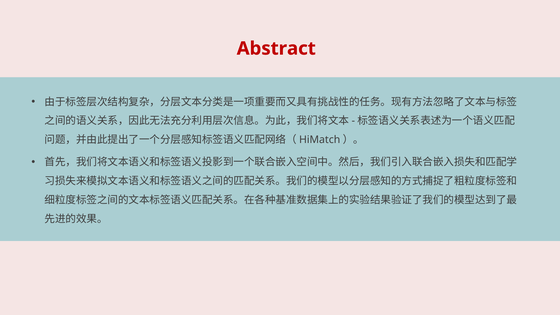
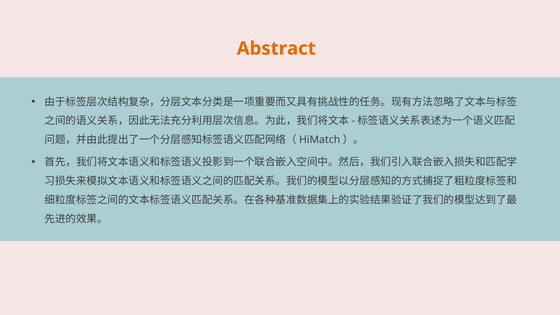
Abstract colour: red -> orange
